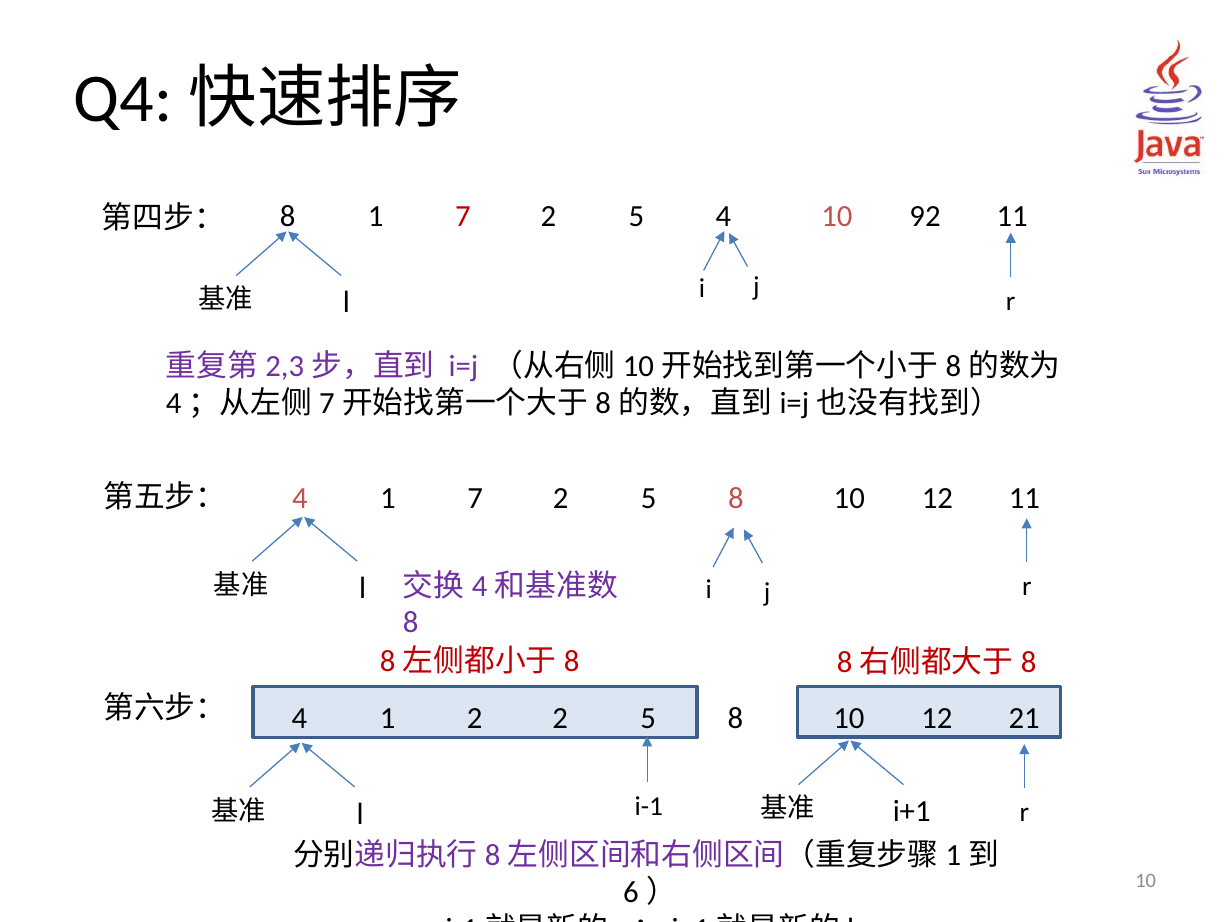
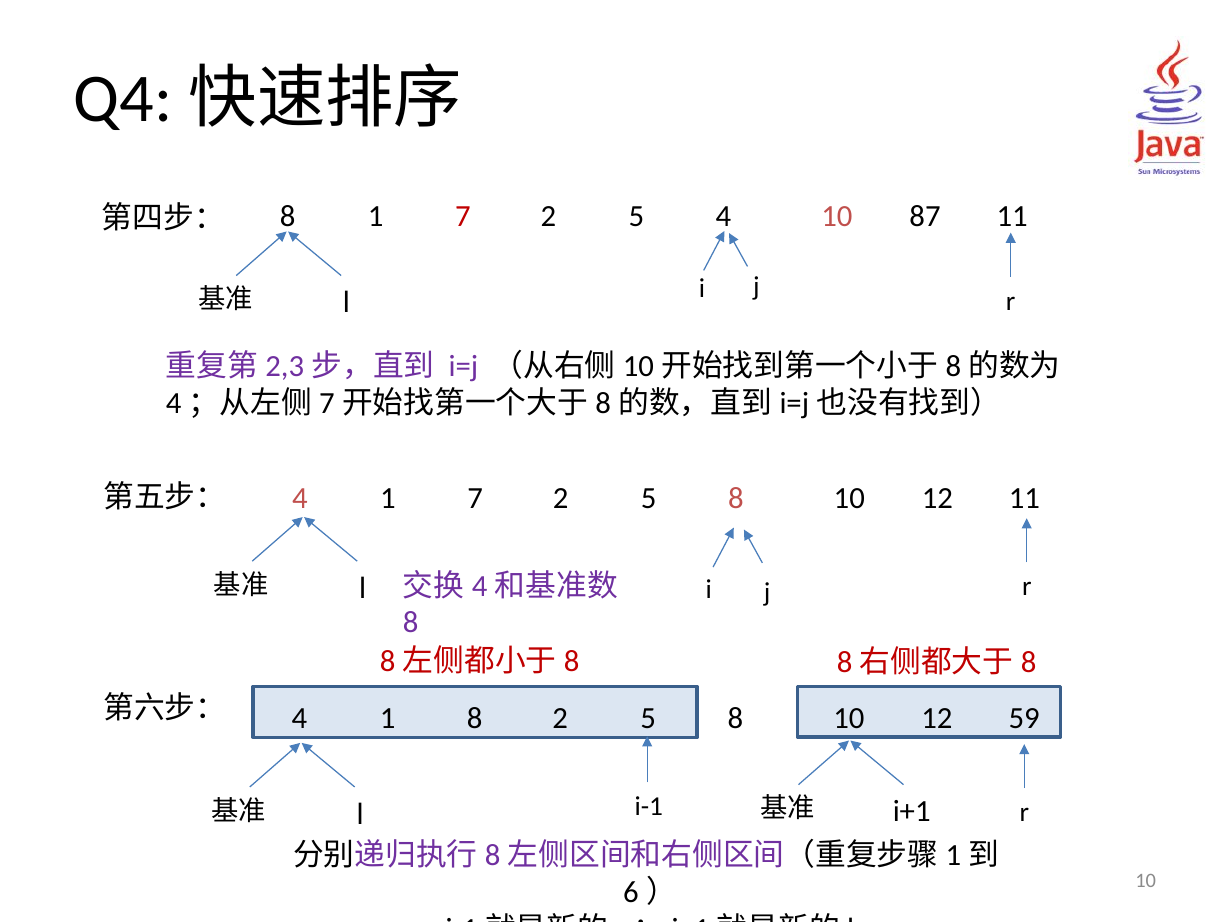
92: 92 -> 87
1 2: 2 -> 8
21: 21 -> 59
